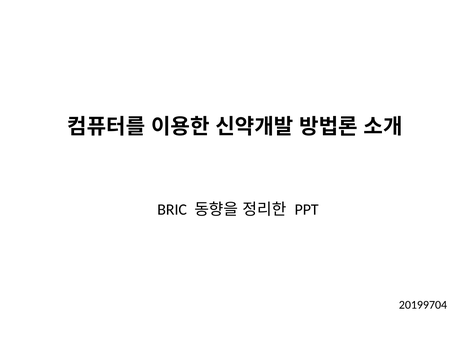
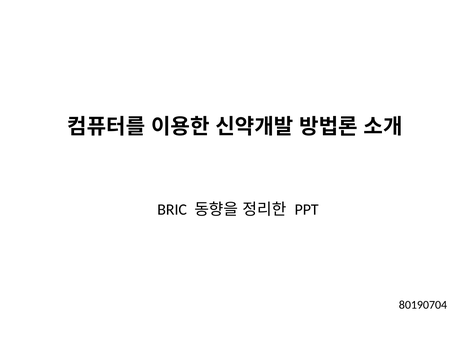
20199704: 20199704 -> 80190704
